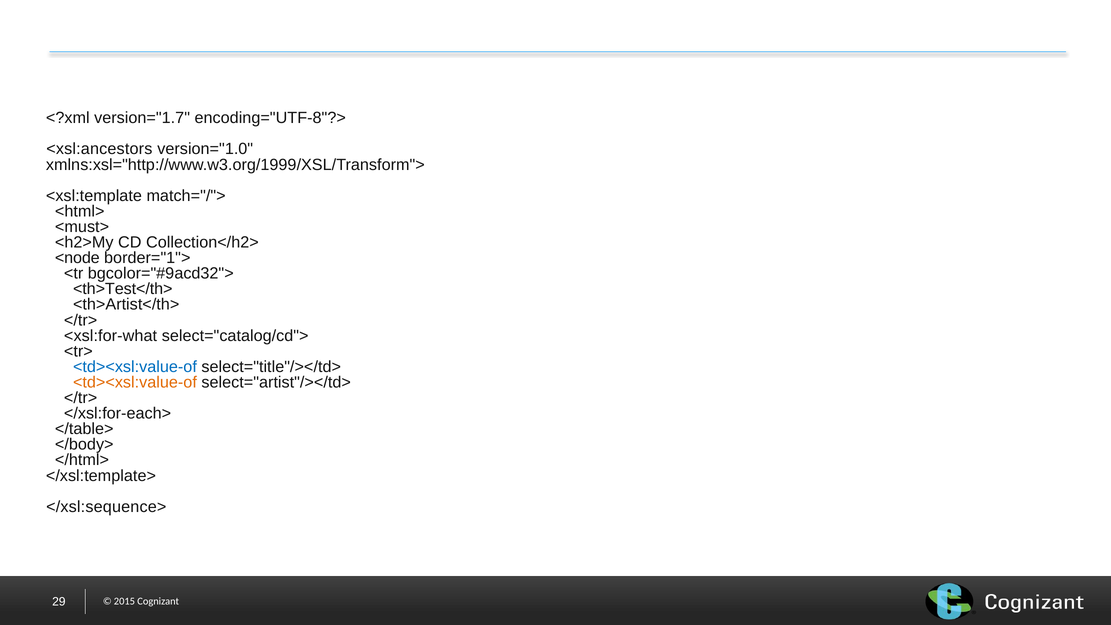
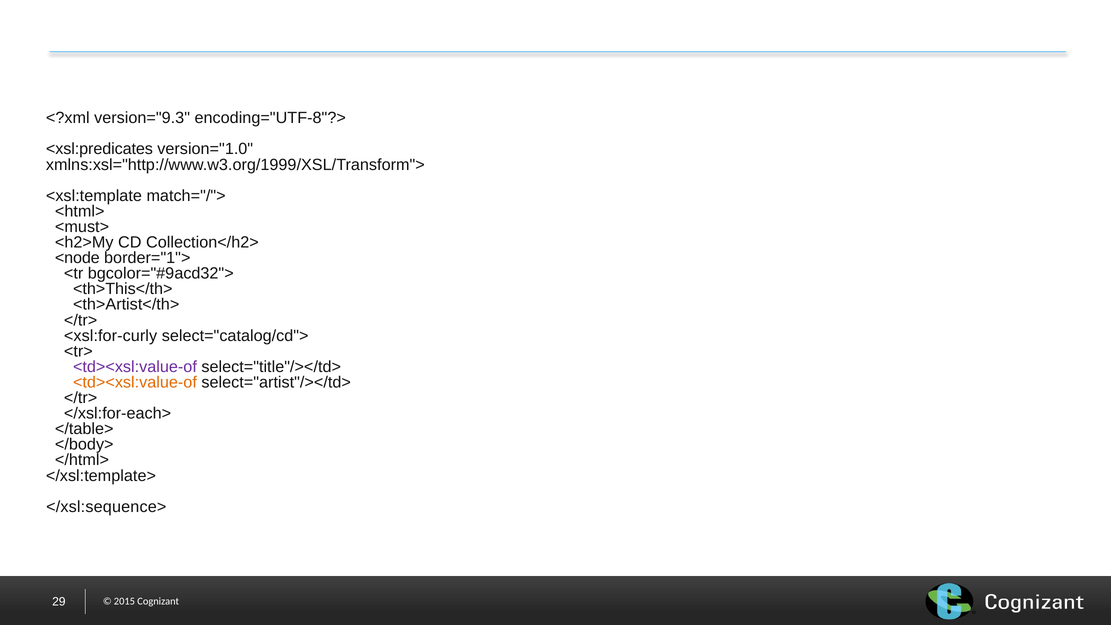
version="1.7: version="1.7 -> version="9.3
<xsl:ancestors: <xsl:ancestors -> <xsl:predicates
<th>Test</th>: <th>Test</th> -> <th>This</th>
<xsl:for-what: <xsl:for-what -> <xsl:for-curly
<td><xsl:value-of at (135, 367) colour: blue -> purple
